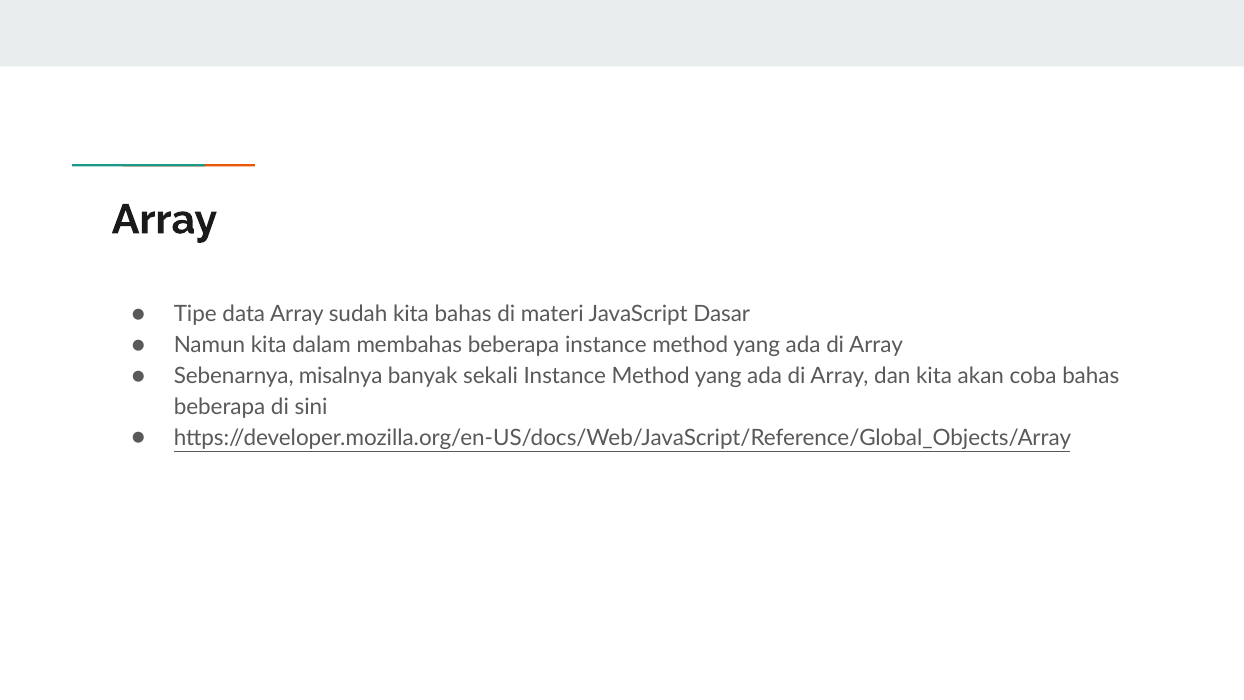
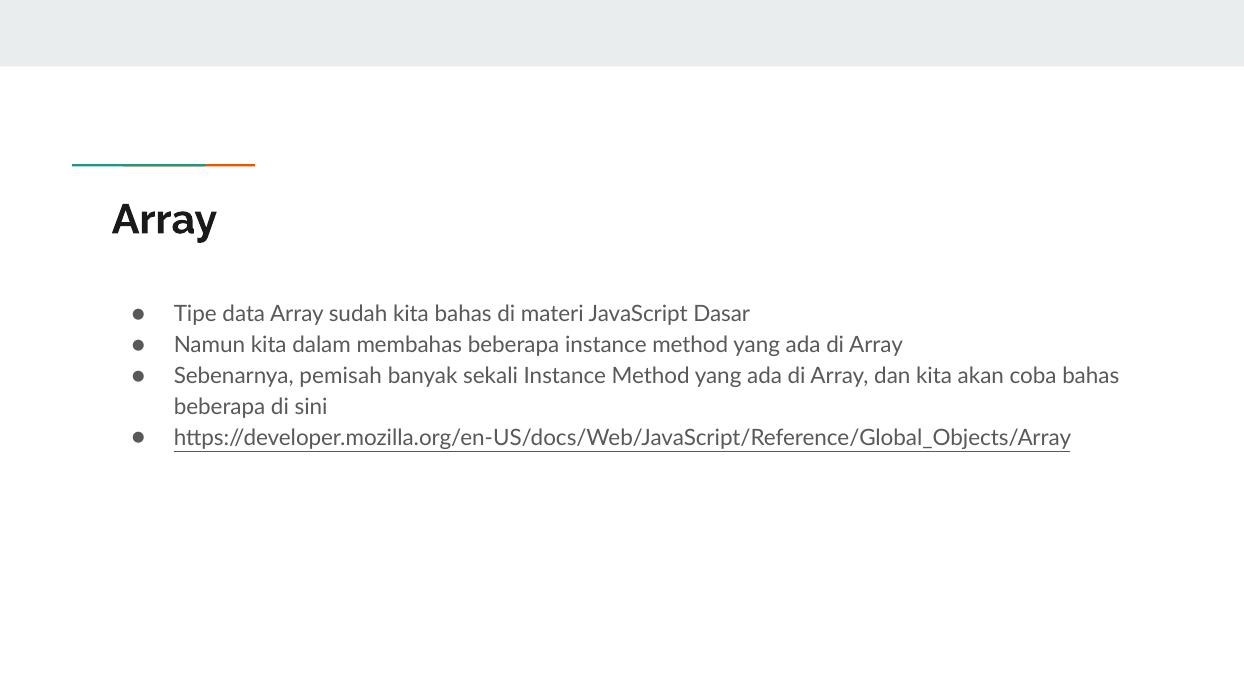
misalnya: misalnya -> pemisah
